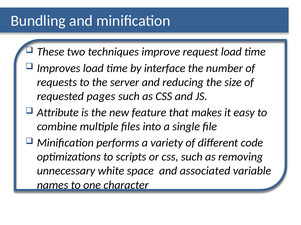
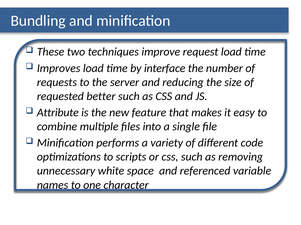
pages: pages -> better
associated: associated -> referenced
